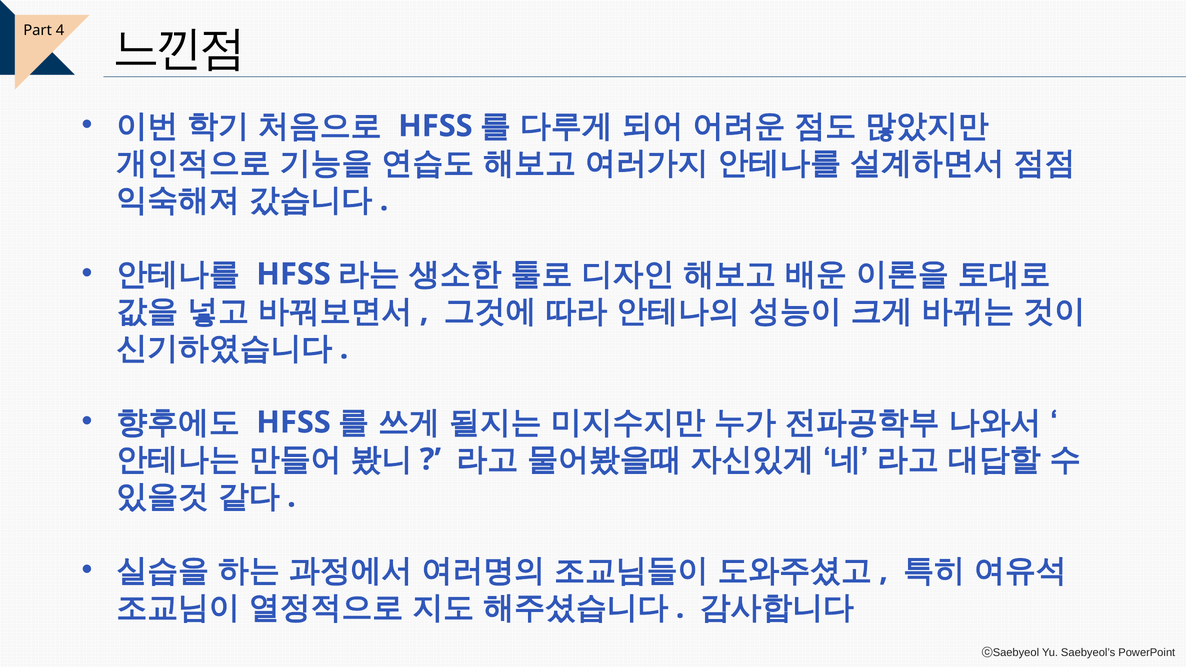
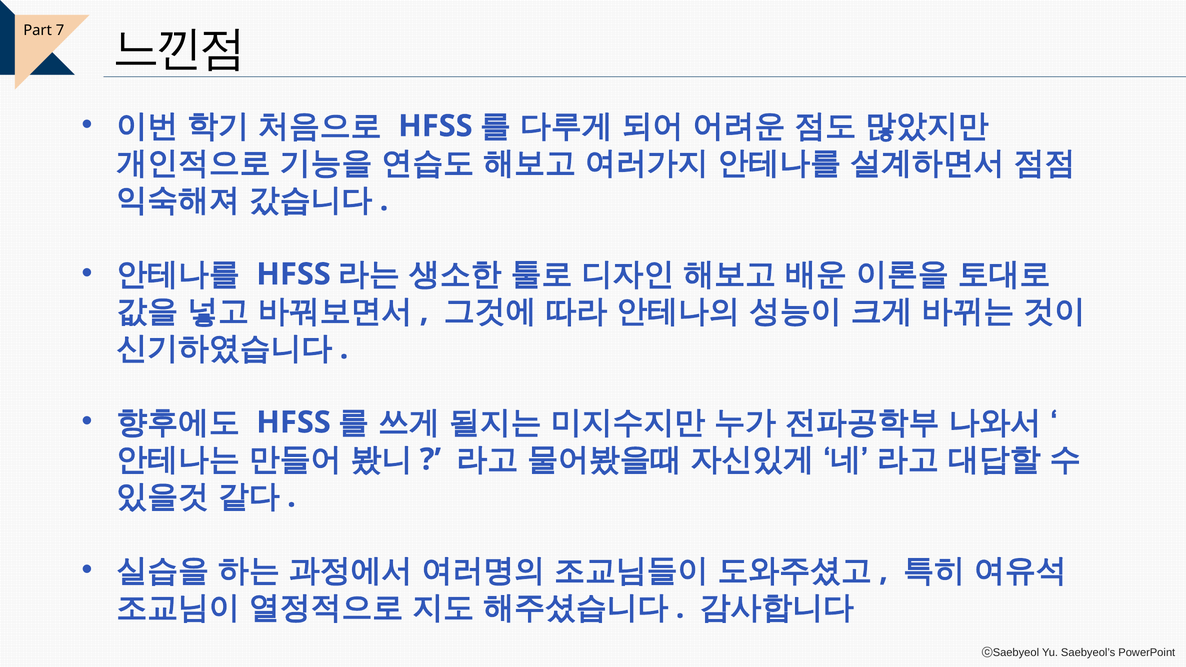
4: 4 -> 7
